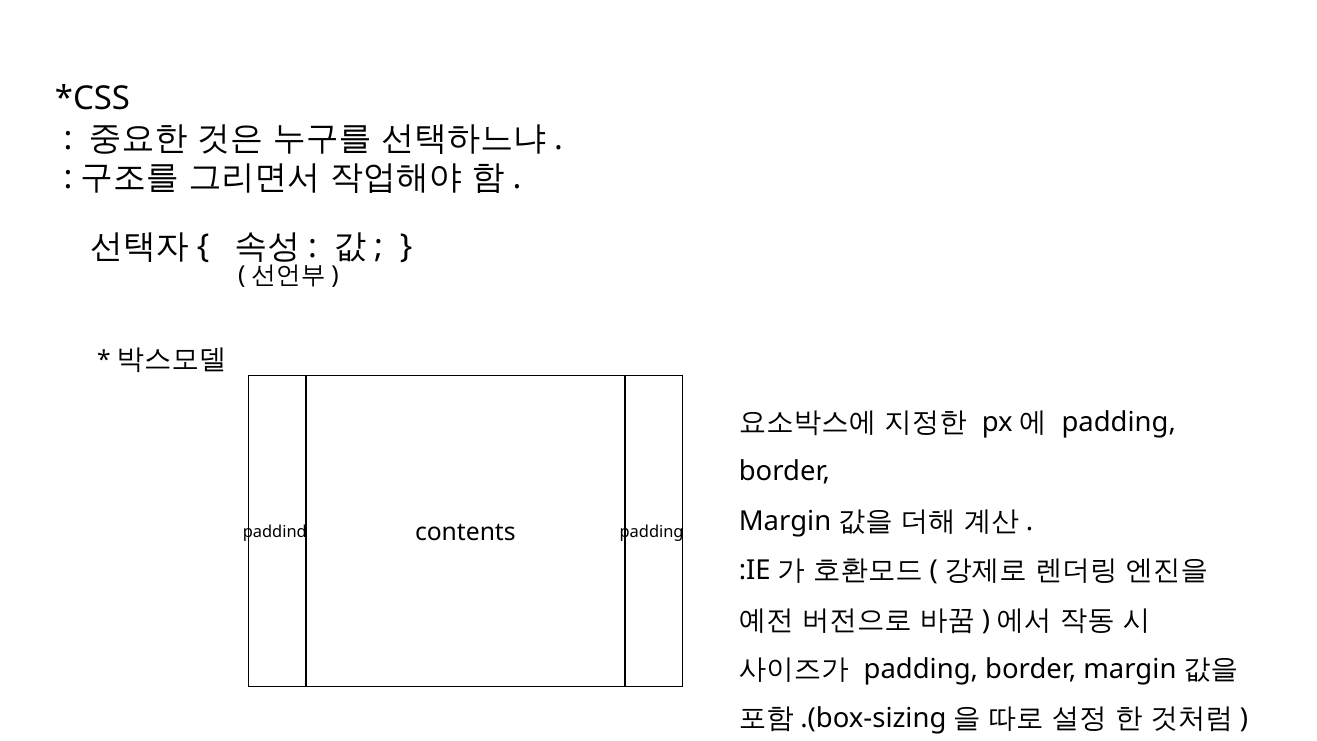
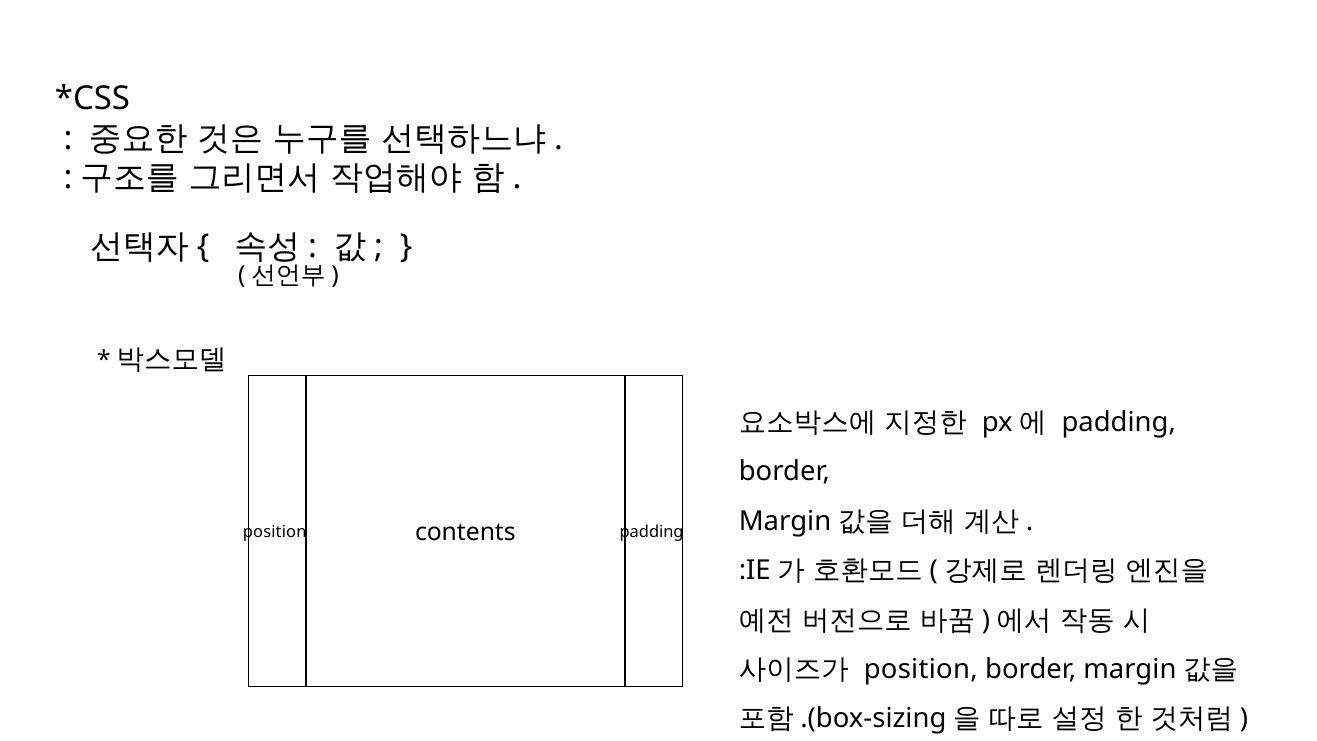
paddind at (275, 532): paddind -> position
padding at (921, 669): padding -> position
